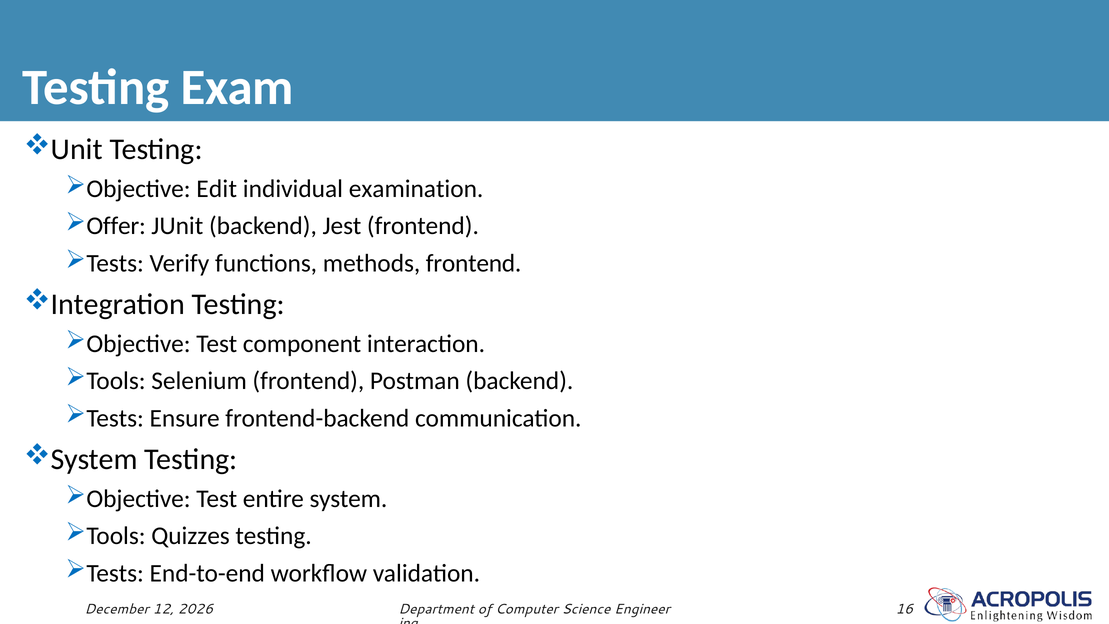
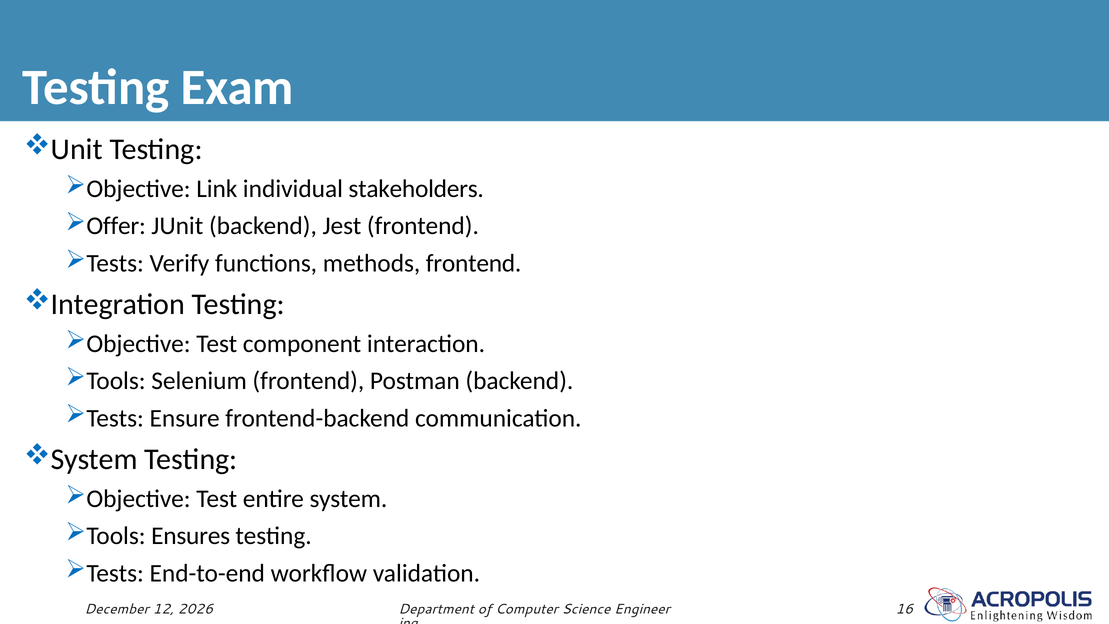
Edit: Edit -> Link
examination: examination -> stakeholders
Quizzes: Quizzes -> Ensures
